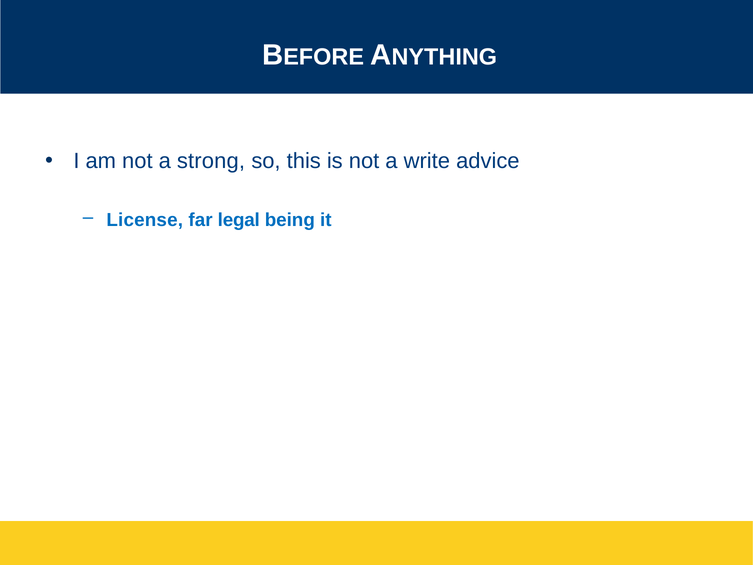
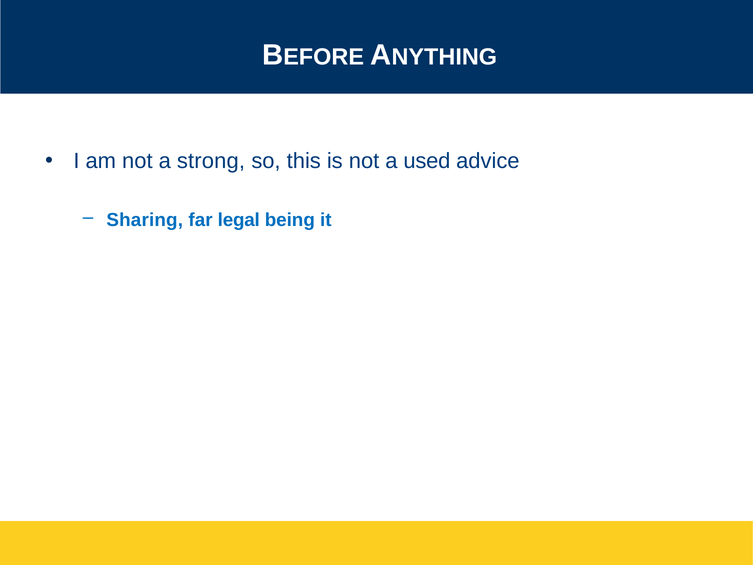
write: write -> used
License: License -> Sharing
